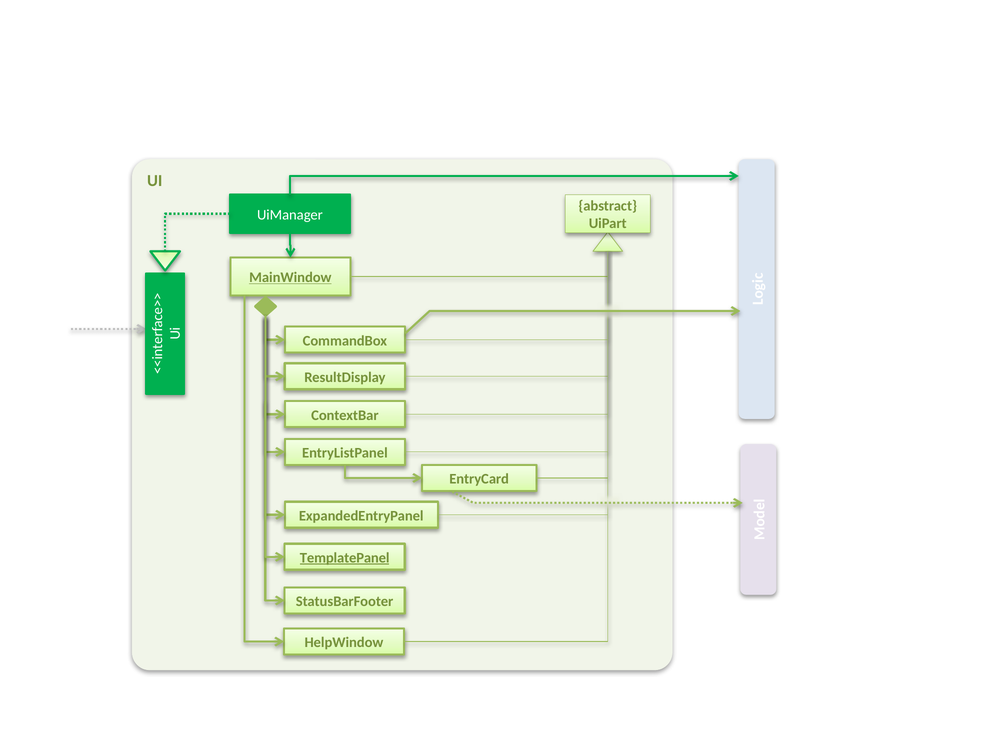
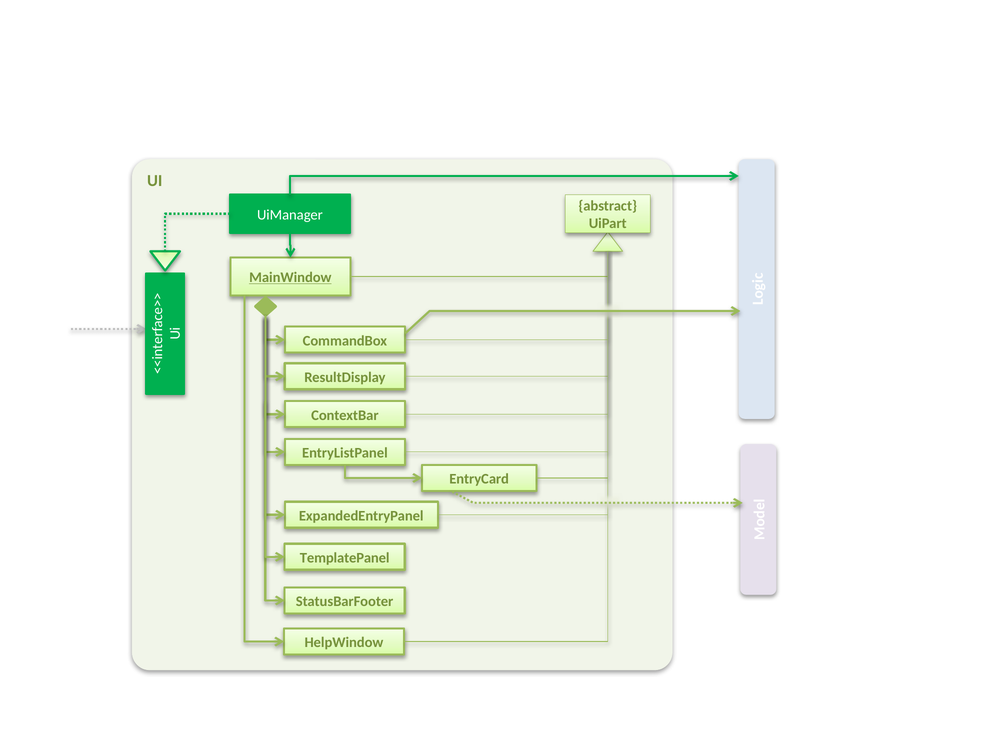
TemplatePanel underline: present -> none
